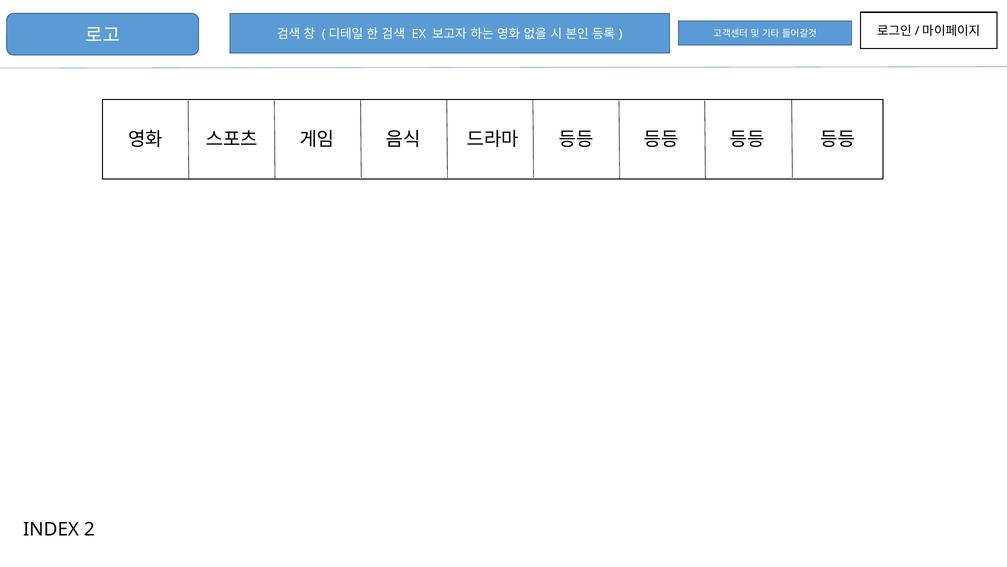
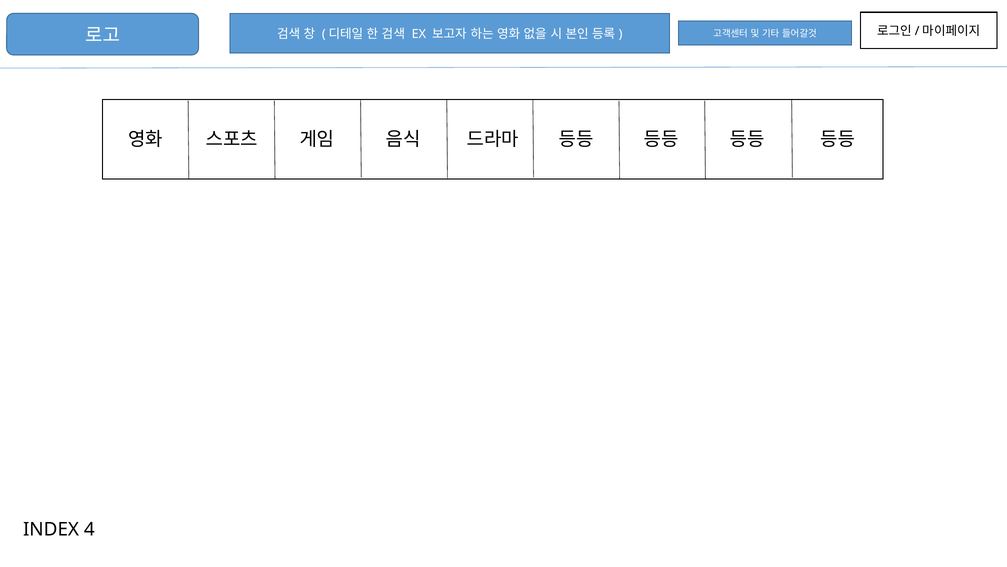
2: 2 -> 4
